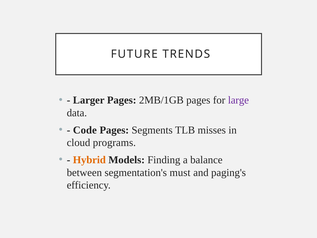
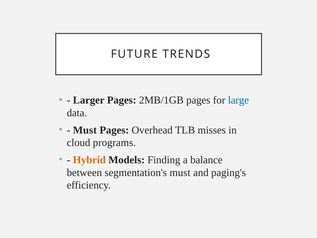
large colour: purple -> blue
Code at (85, 130): Code -> Must
Segments: Segments -> Overhead
